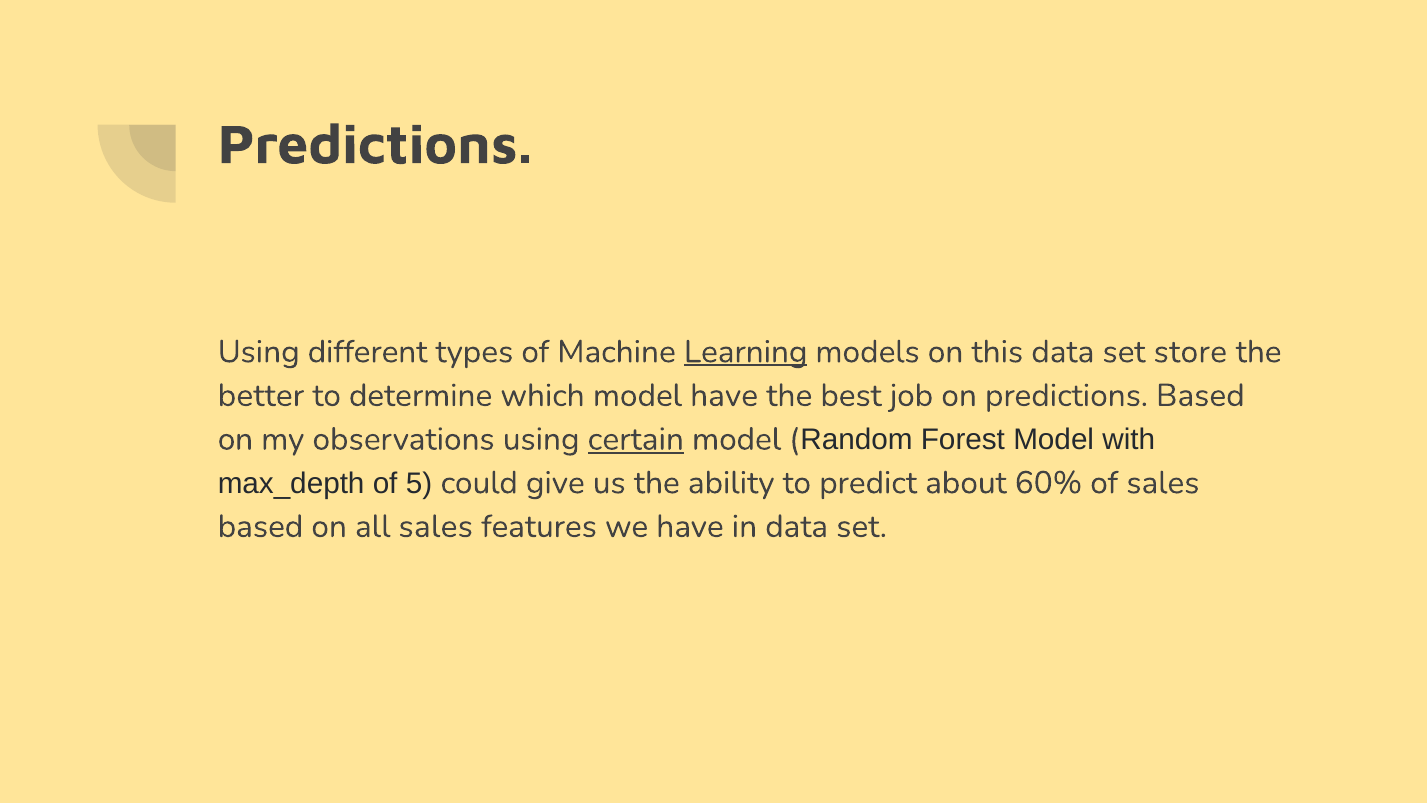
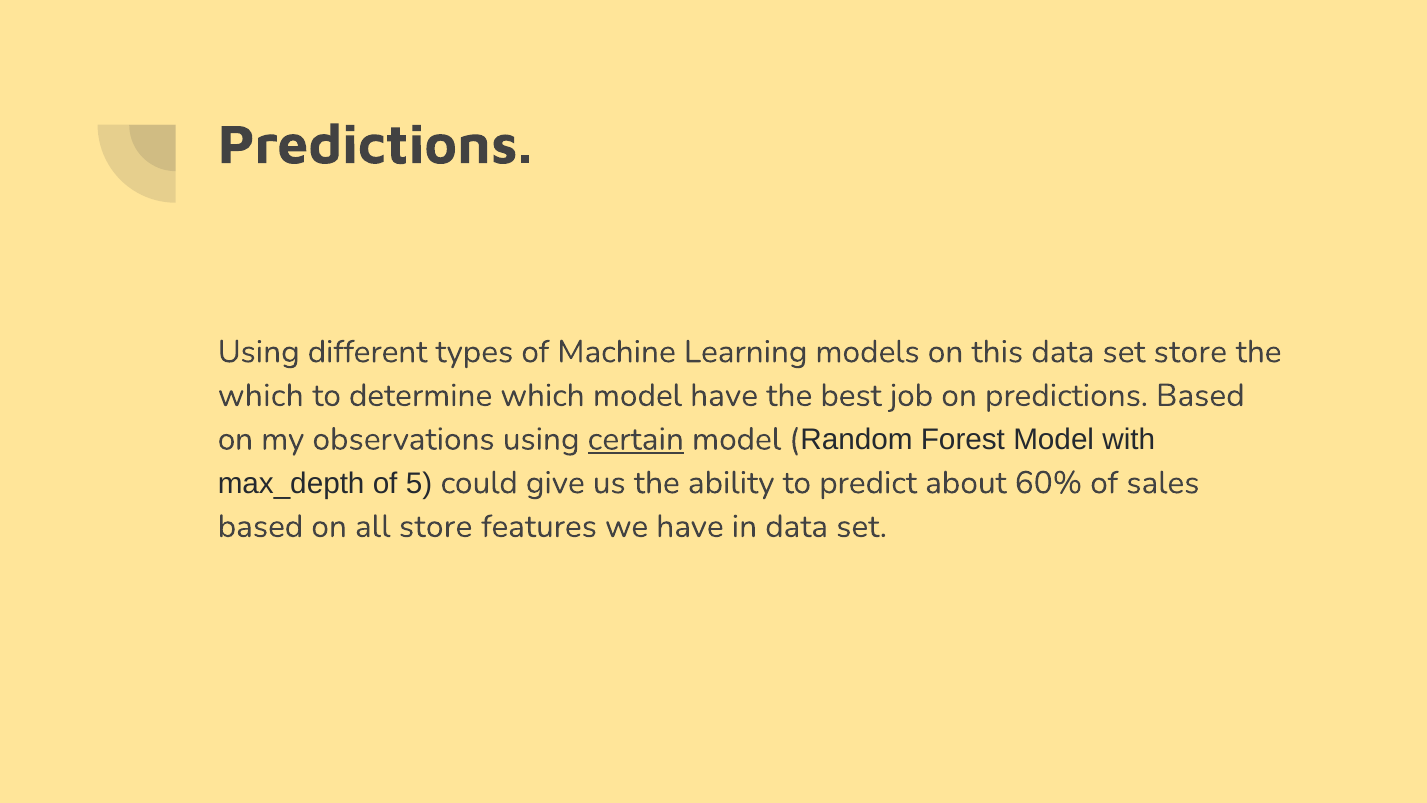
Learning underline: present -> none
better at (261, 395): better -> which
all sales: sales -> store
